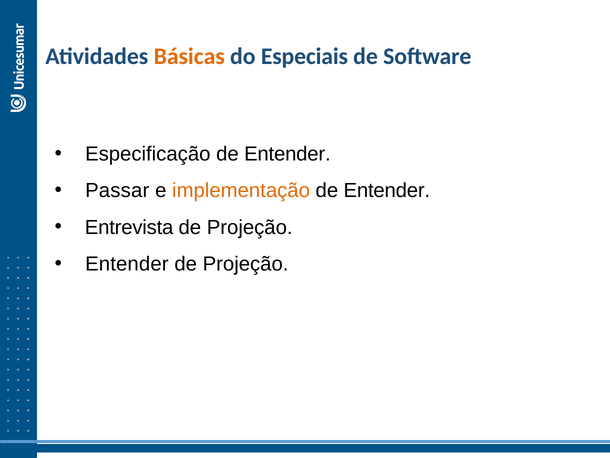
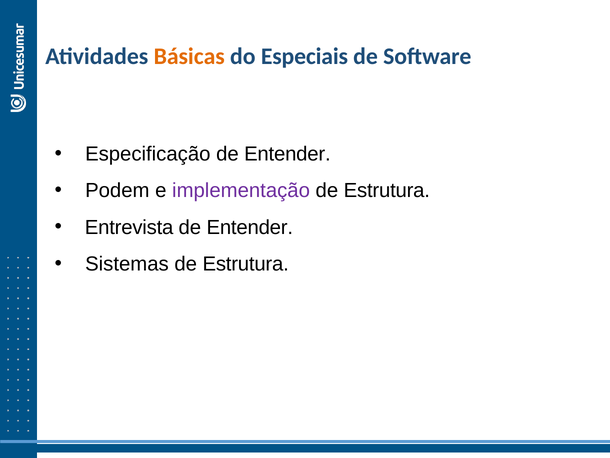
Passar: Passar -> Podem
implementação colour: orange -> purple
Entender at (387, 191): Entender -> Estrutura
Projeção at (250, 227): Projeção -> Entender
Entender at (127, 264): Entender -> Sistemas
Projeção at (246, 264): Projeção -> Estrutura
